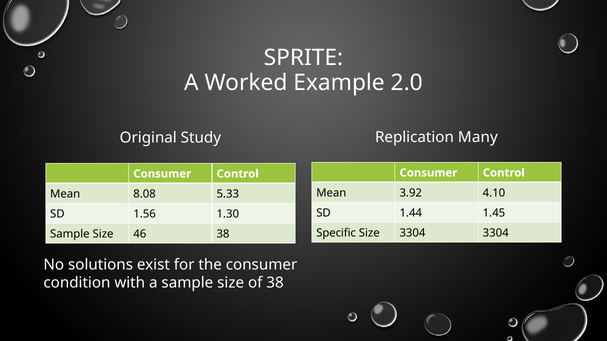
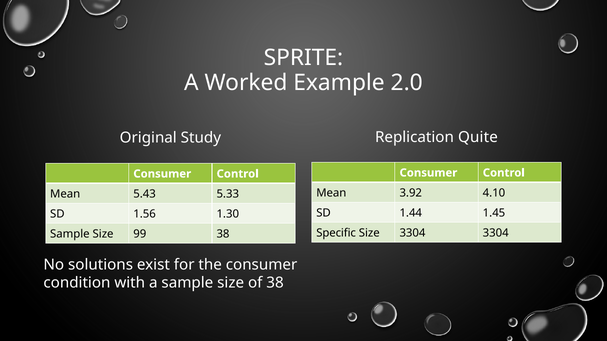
Many: Many -> Quite
8.08: 8.08 -> 5.43
46: 46 -> 99
